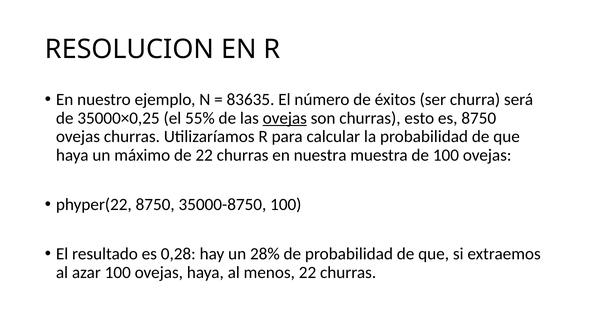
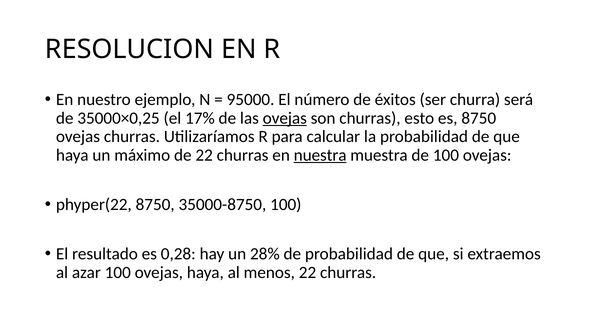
83635: 83635 -> 95000
55%: 55% -> 17%
nuestra underline: none -> present
